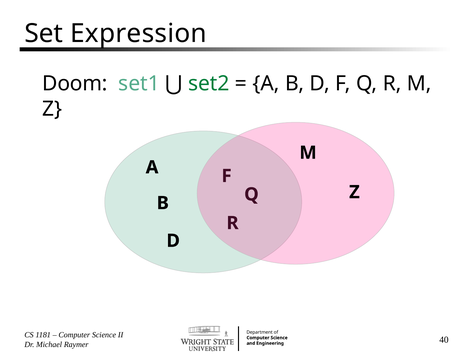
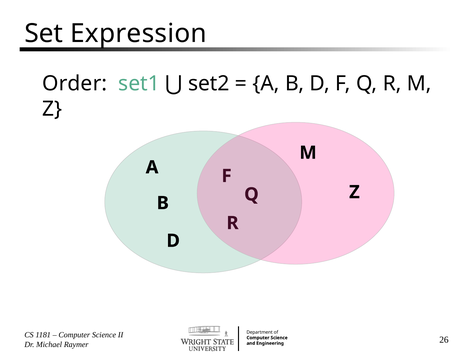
Doom: Doom -> Order
set2 colour: green -> black
40: 40 -> 26
